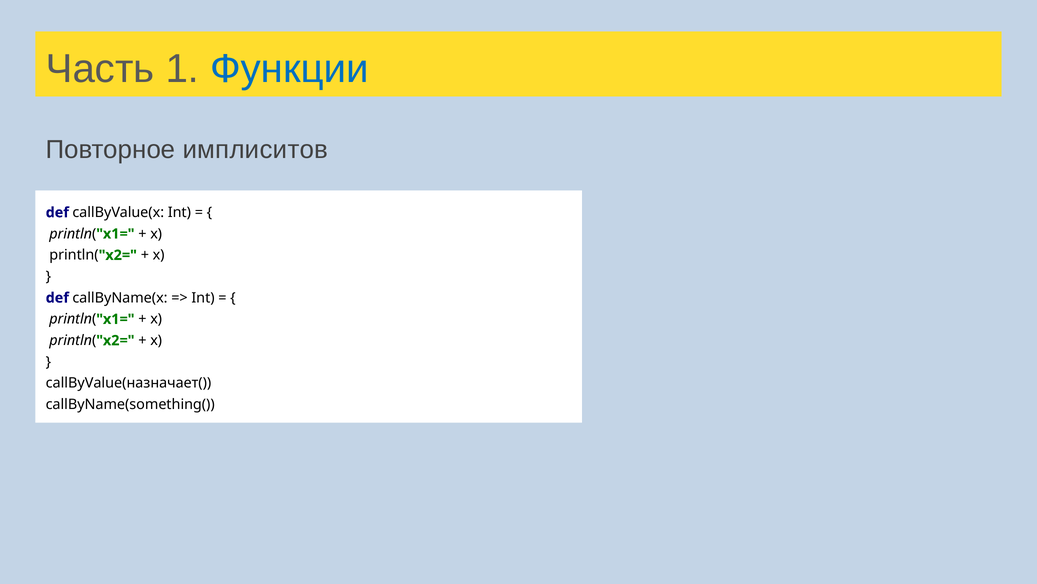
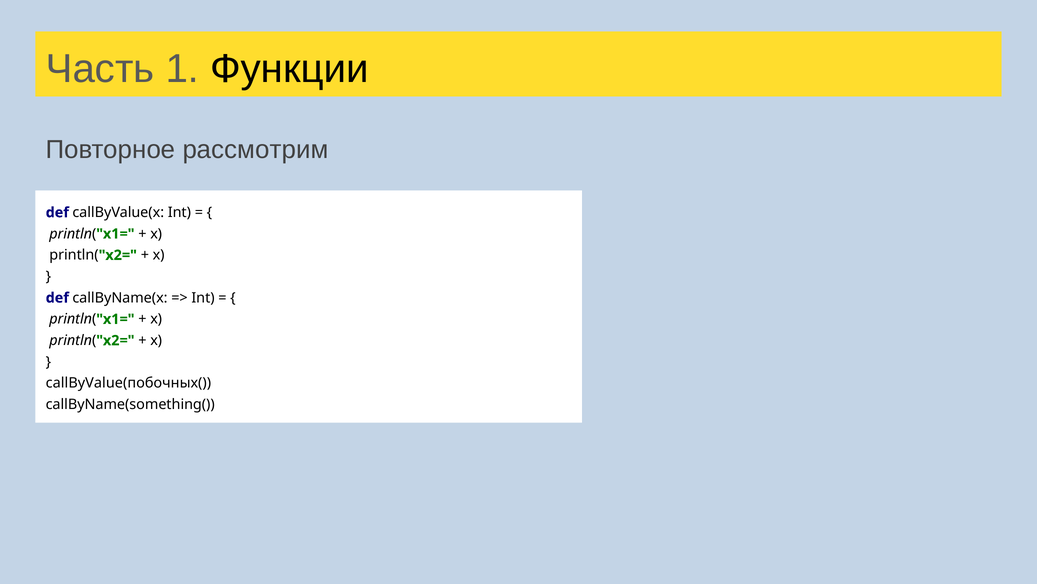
Функции colour: blue -> black
имплиситов: имплиситов -> рассмотрим
callByValue(назначает(: callByValue(назначает( -> callByValue(побочных(
